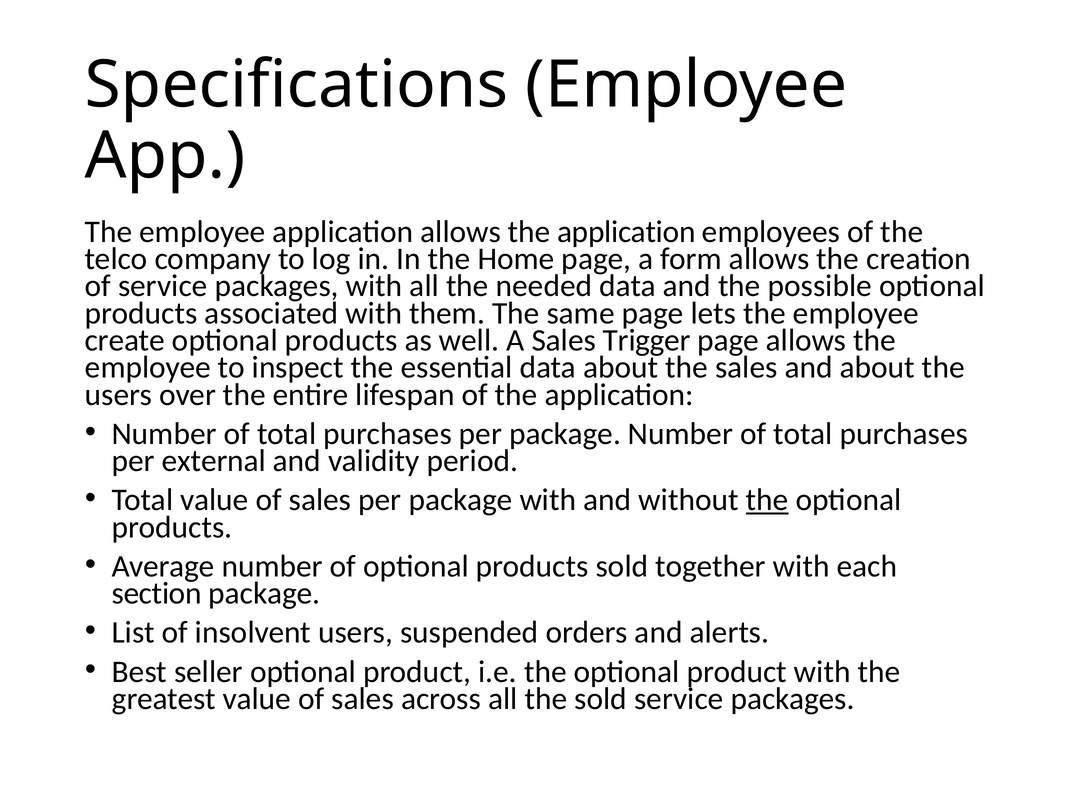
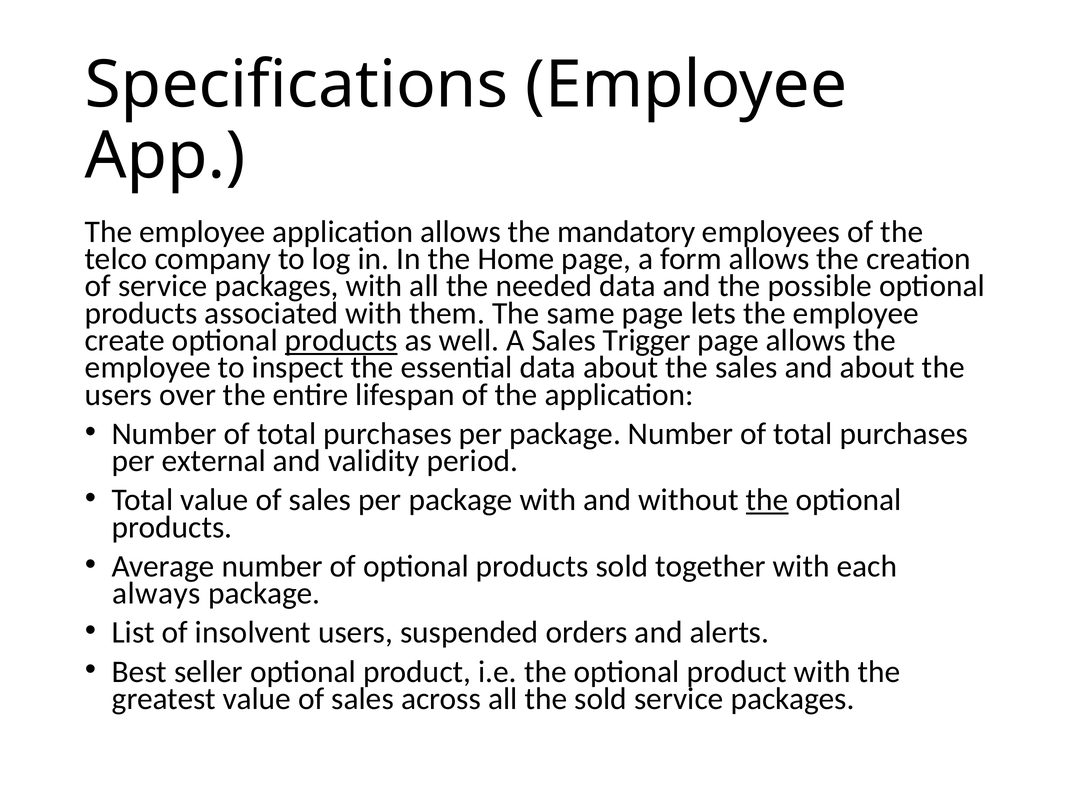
allows the application: application -> mandatory
products at (341, 341) underline: none -> present
section: section -> always
